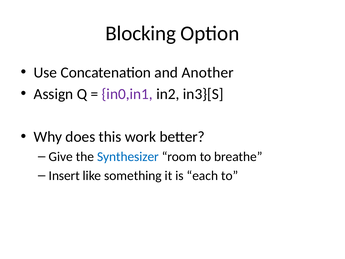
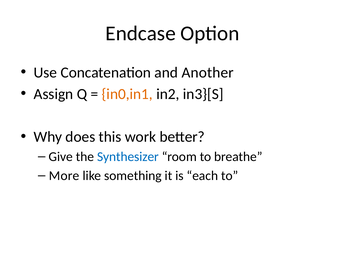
Blocking: Blocking -> Endcase
in0,in1 colour: purple -> orange
Insert: Insert -> More
